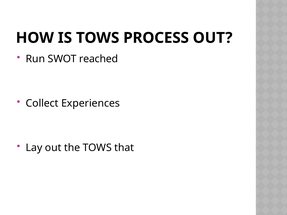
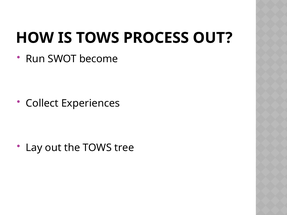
reached: reached -> become
that: that -> tree
